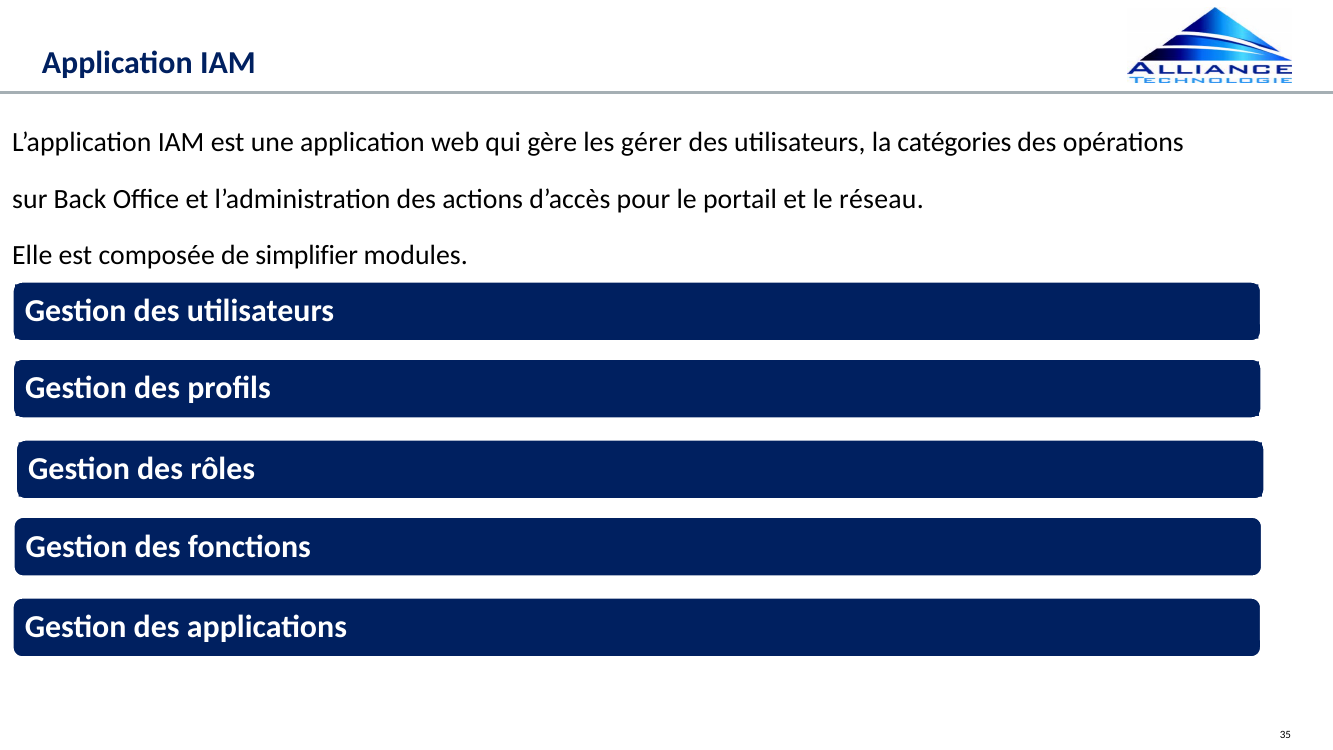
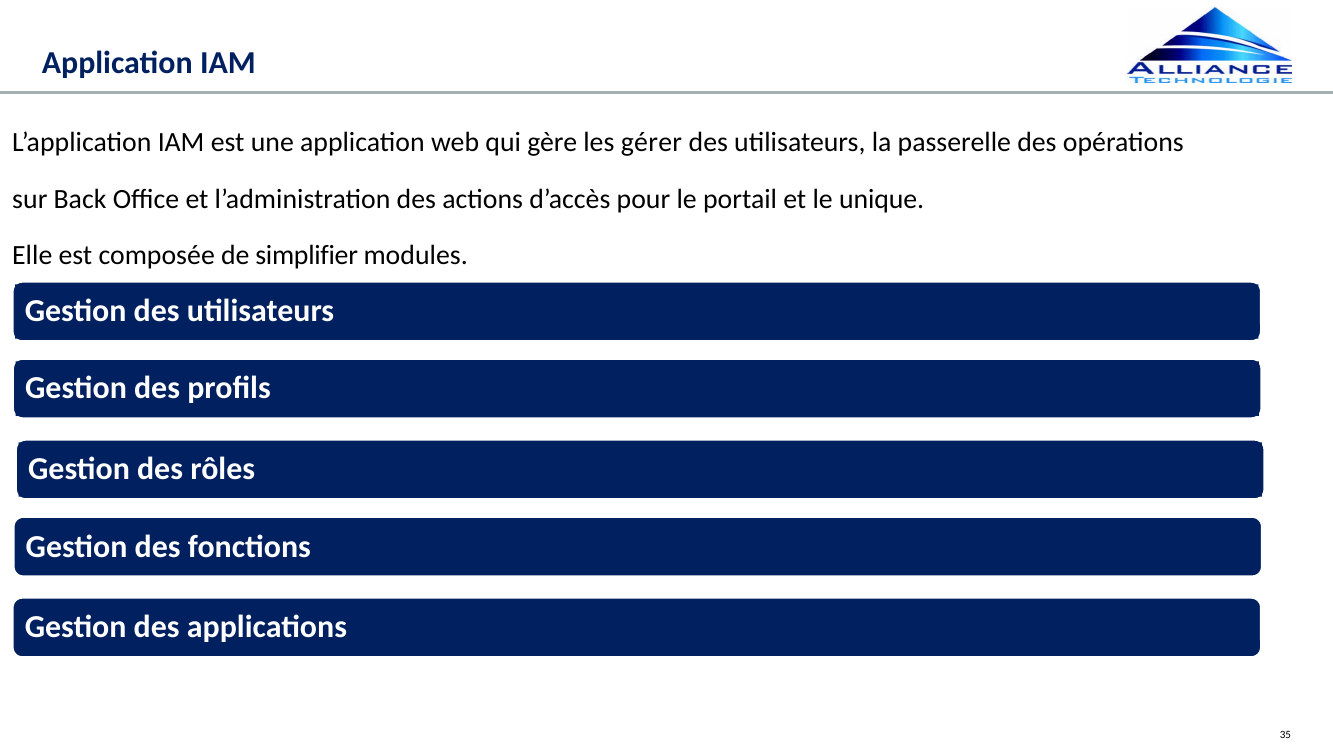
catégories: catégories -> passerelle
réseau: réseau -> unique
